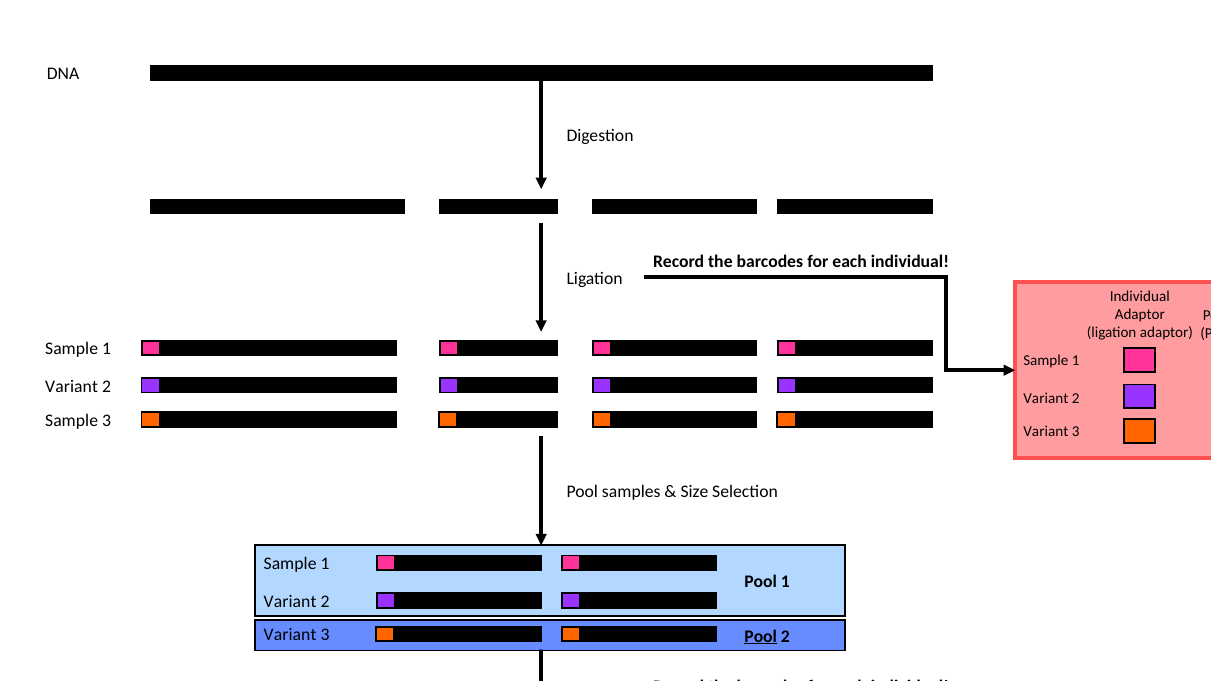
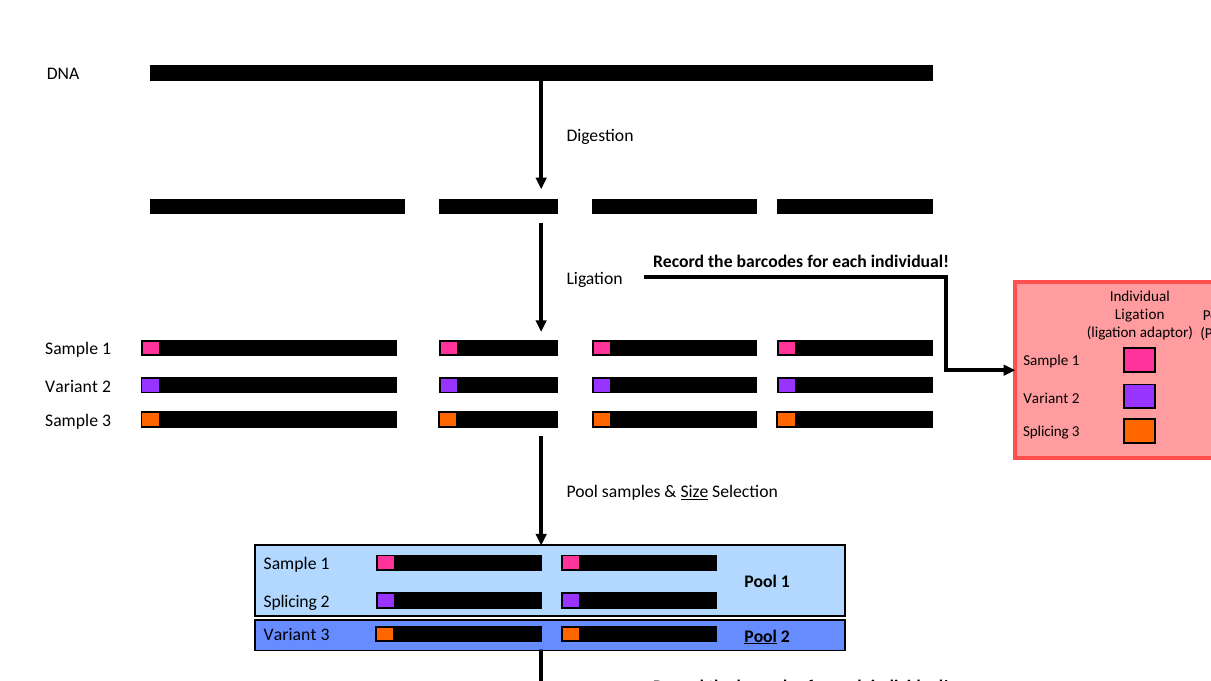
Adaptor at (1140, 315): Adaptor -> Ligation
Variant at (1046, 432): Variant -> Splicing
Size underline: none -> present
Variant at (290, 601): Variant -> Splicing
